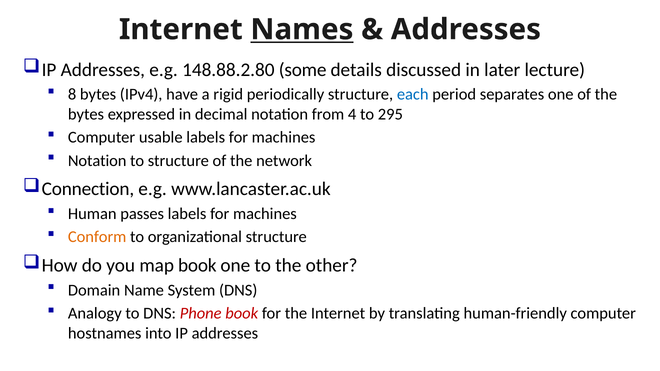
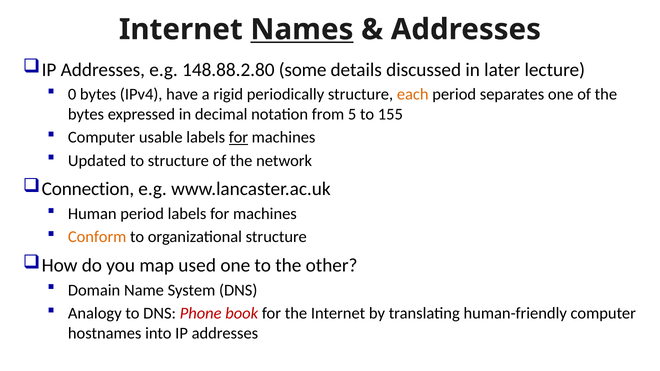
8: 8 -> 0
each colour: blue -> orange
4: 4 -> 5
295: 295 -> 155
for at (238, 137) underline: none -> present
Notation at (97, 161): Notation -> Updated
Human passes: passes -> period
map book: book -> used
